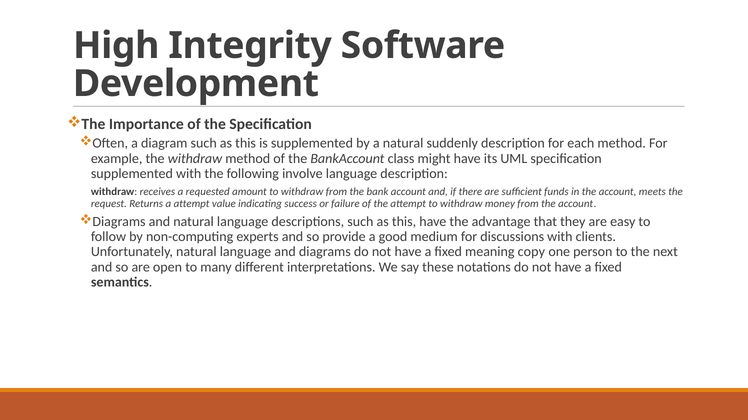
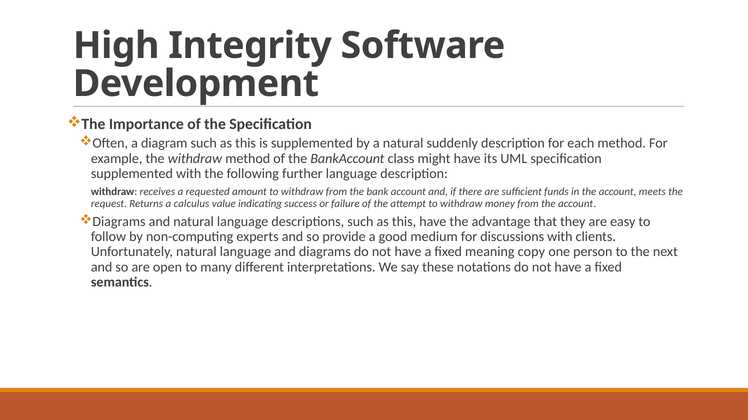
involve: involve -> further
a attempt: attempt -> calculus
